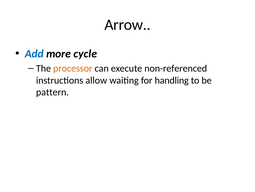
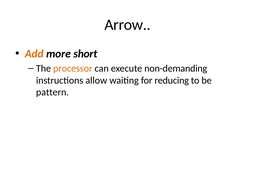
Add colour: blue -> orange
cycle: cycle -> short
non-referenced: non-referenced -> non-demanding
handling: handling -> reducing
